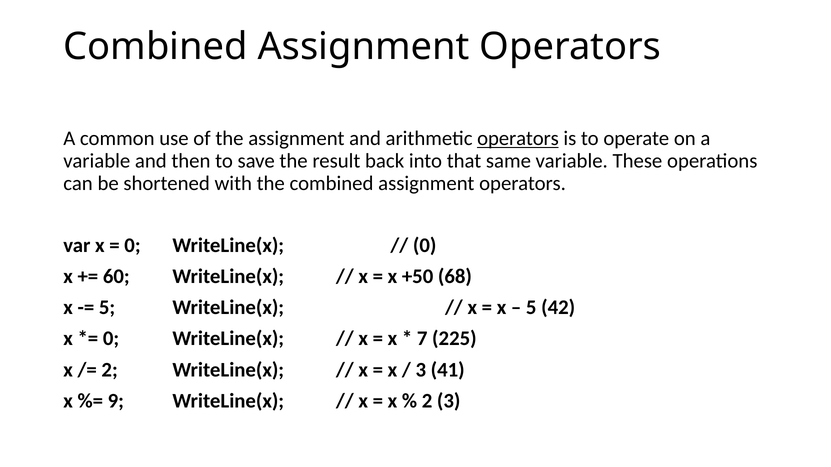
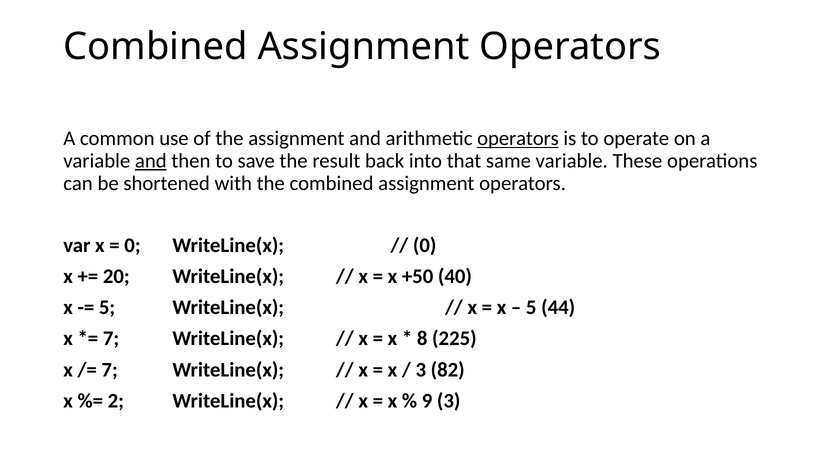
and at (151, 161) underline: none -> present
60: 60 -> 20
68: 68 -> 40
42: 42 -> 44
0 at (111, 339): 0 -> 7
7: 7 -> 8
2 at (110, 370): 2 -> 7
41: 41 -> 82
9: 9 -> 2
2 at (427, 401): 2 -> 9
